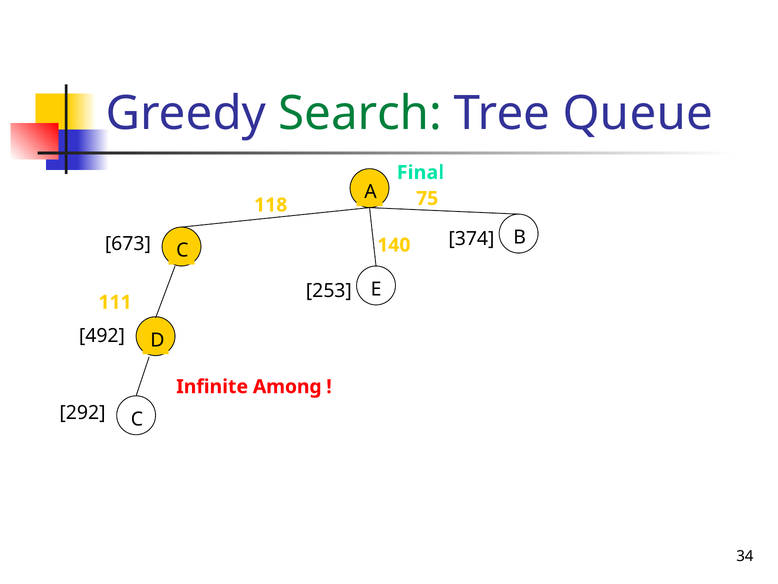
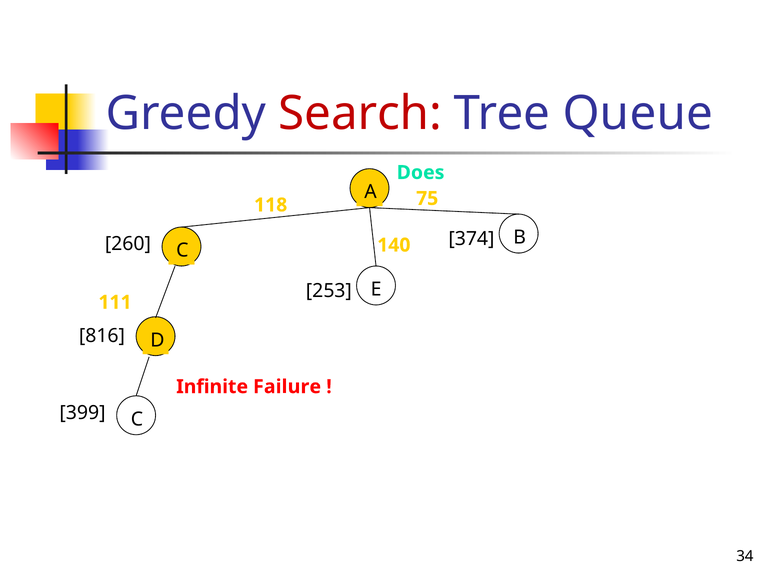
Search colour: green -> red
Final: Final -> Does
673: 673 -> 260
492: 492 -> 816
Among: Among -> Failure
292: 292 -> 399
